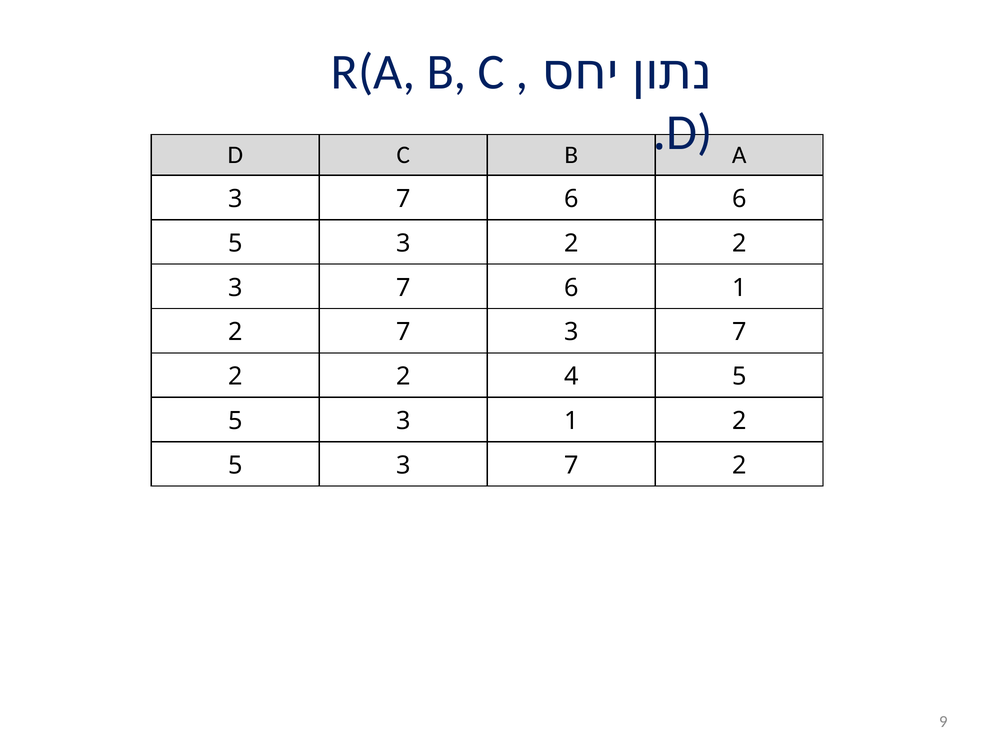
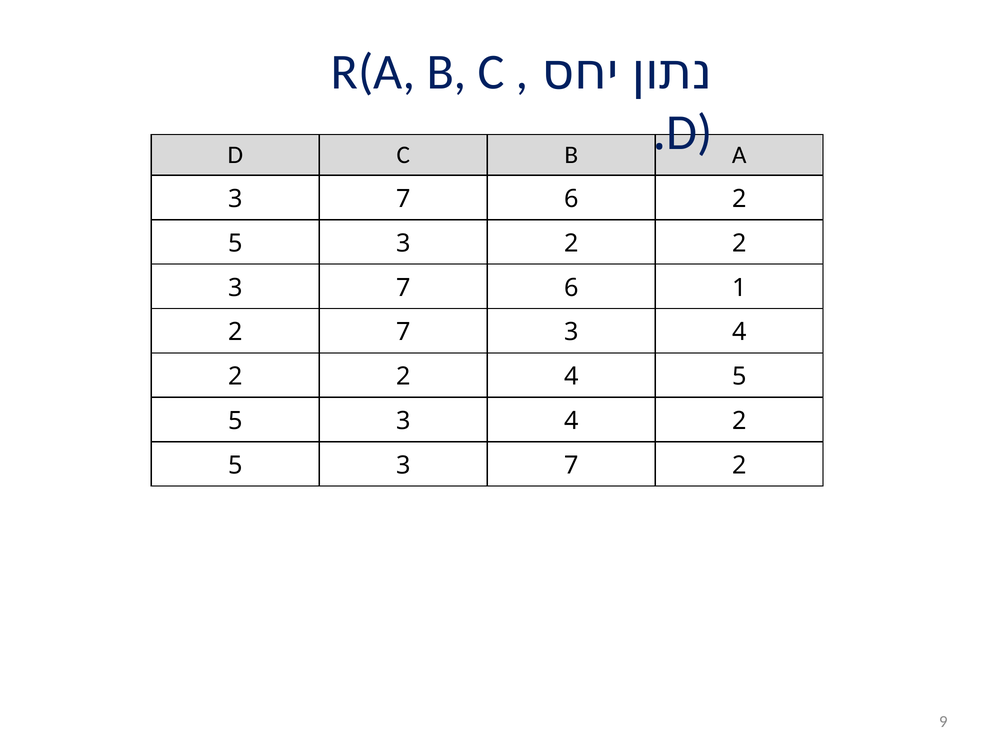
6 6: 6 -> 2
7 3 7: 7 -> 4
5 3 1: 1 -> 4
